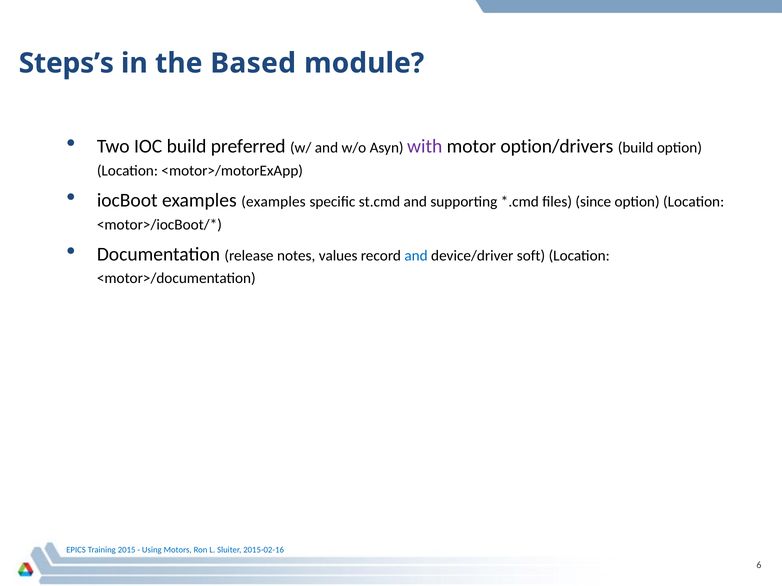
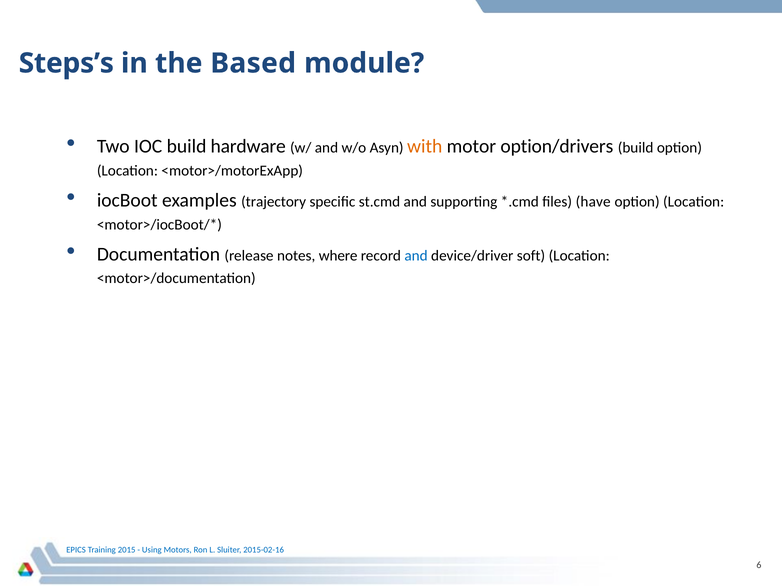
preferred: preferred -> hardware
with colour: purple -> orange
examples examples: examples -> trajectory
since: since -> have
values: values -> where
